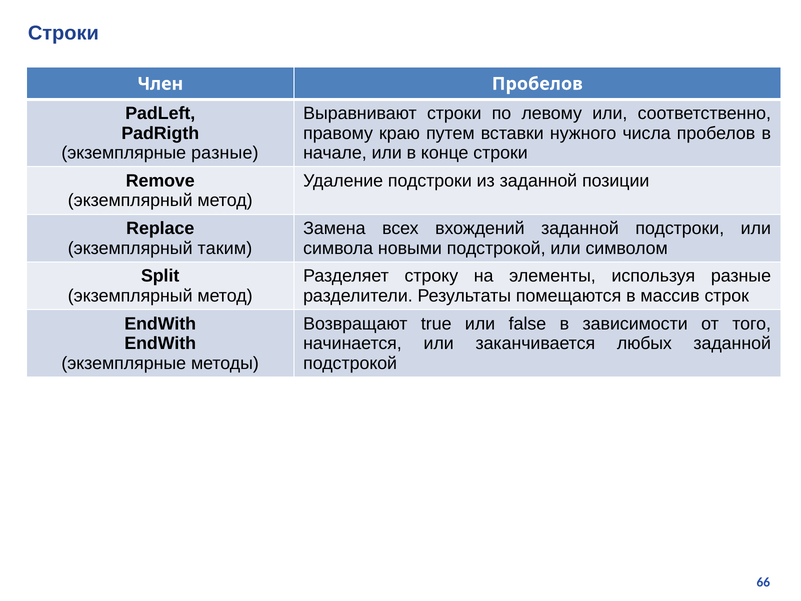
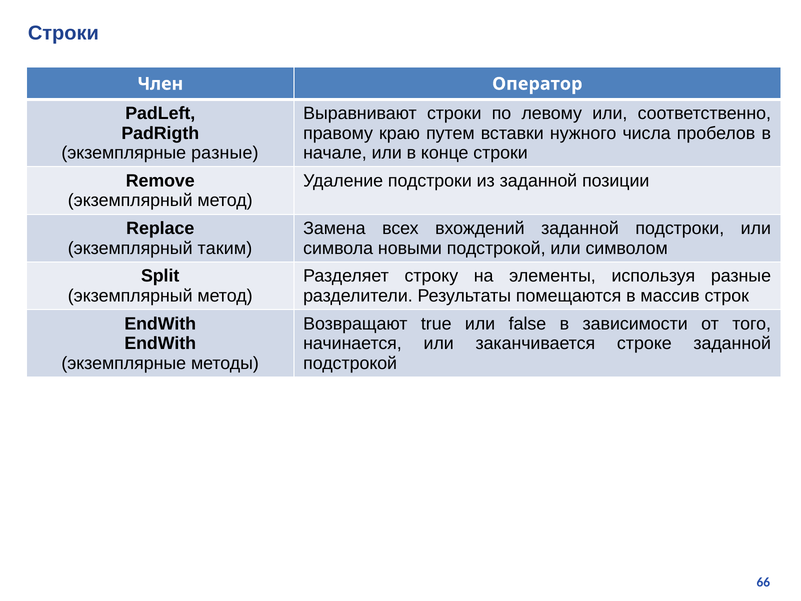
Член Пробелов: Пробелов -> Оператор
любых: любых -> строке
